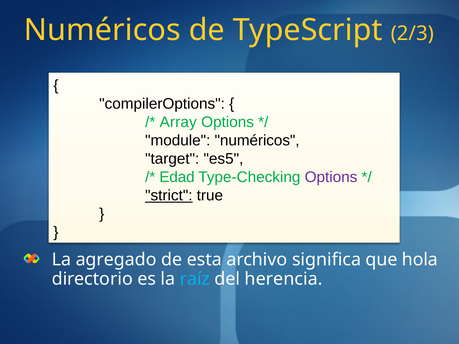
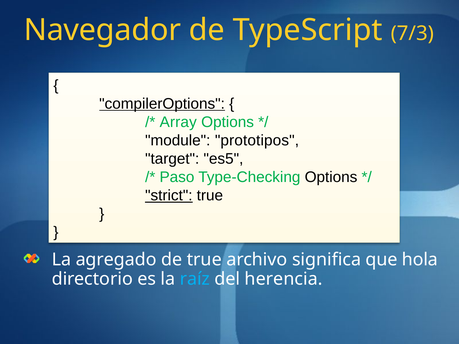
Numéricos at (102, 30): Numéricos -> Navegador
2/3: 2/3 -> 7/3
compilerOptions underline: none -> present
module numéricos: numéricos -> prototipos
Edad: Edad -> Paso
Options at (331, 177) colour: purple -> black
de esta: esta -> true
